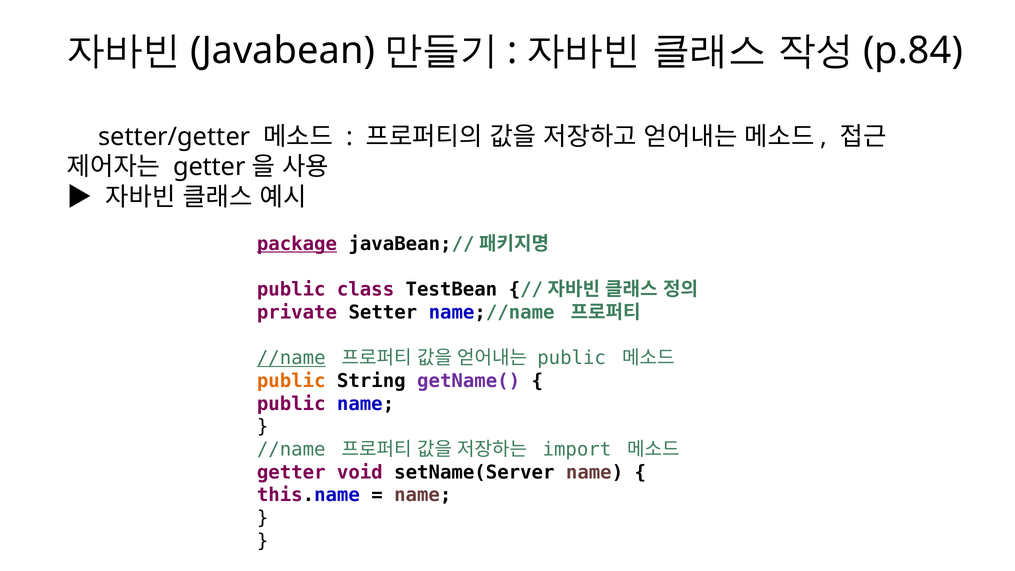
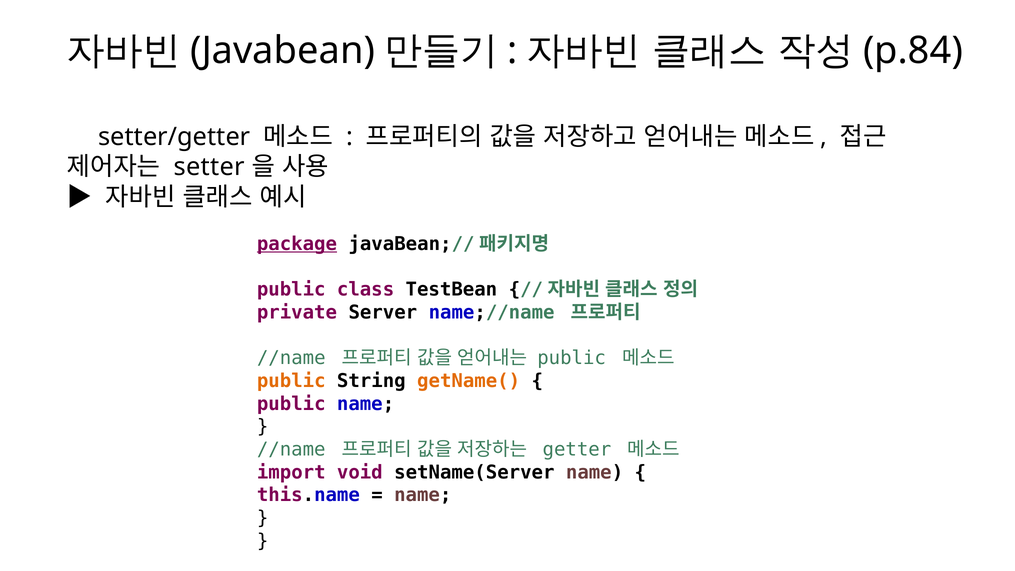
getter at (210, 167): getter -> setter
Setter: Setter -> Server
//name at (291, 358) underline: present -> none
getName( colour: purple -> orange
import: import -> getter
getter at (291, 472): getter -> import
